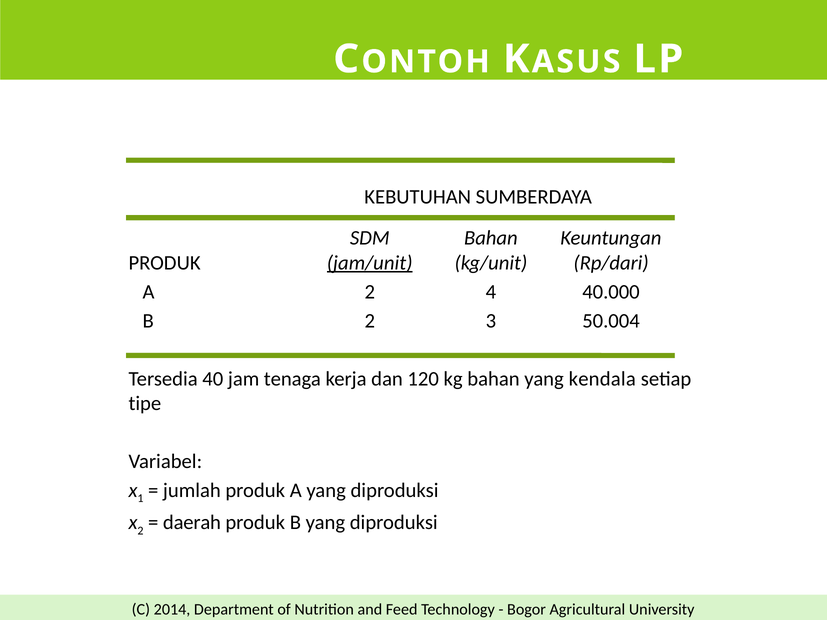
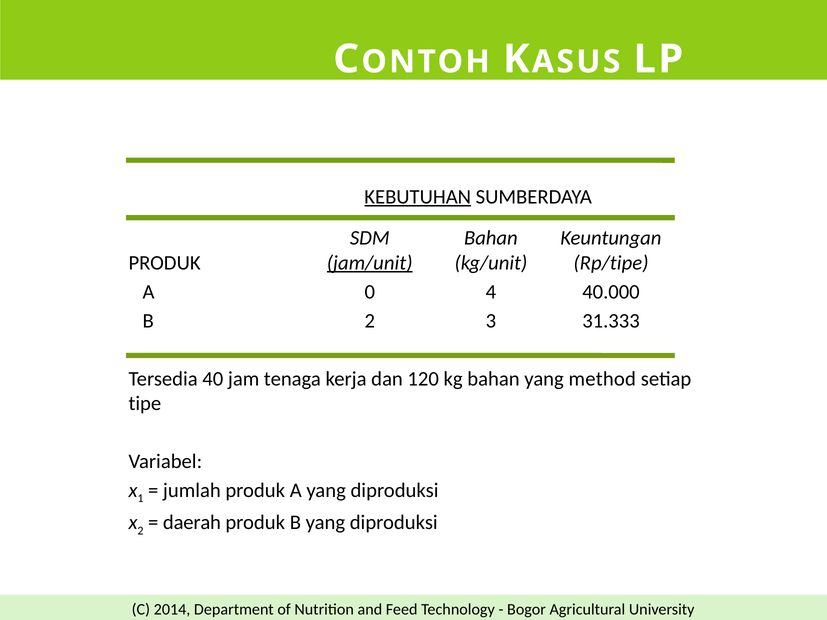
KEBUTUHAN underline: none -> present
Rp/dari: Rp/dari -> Rp/tipe
A 2: 2 -> 0
50.004: 50.004 -> 31.333
kendala: kendala -> method
